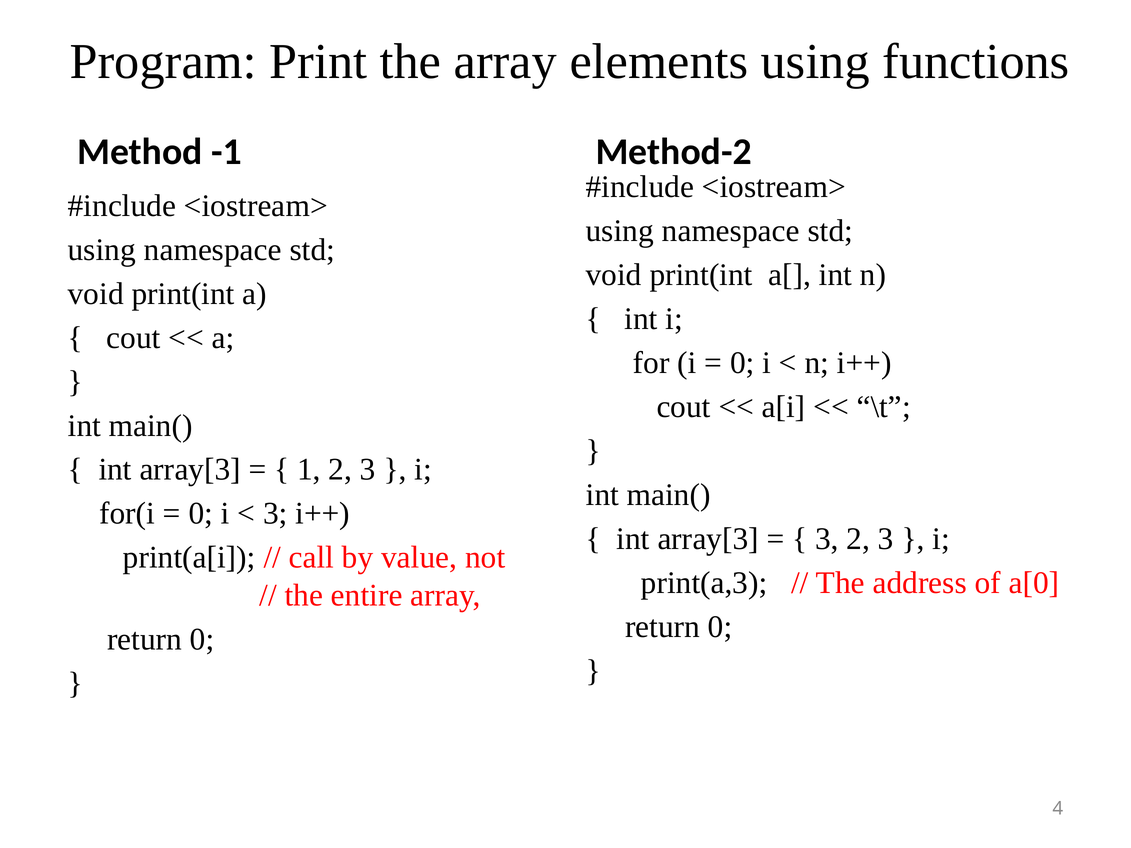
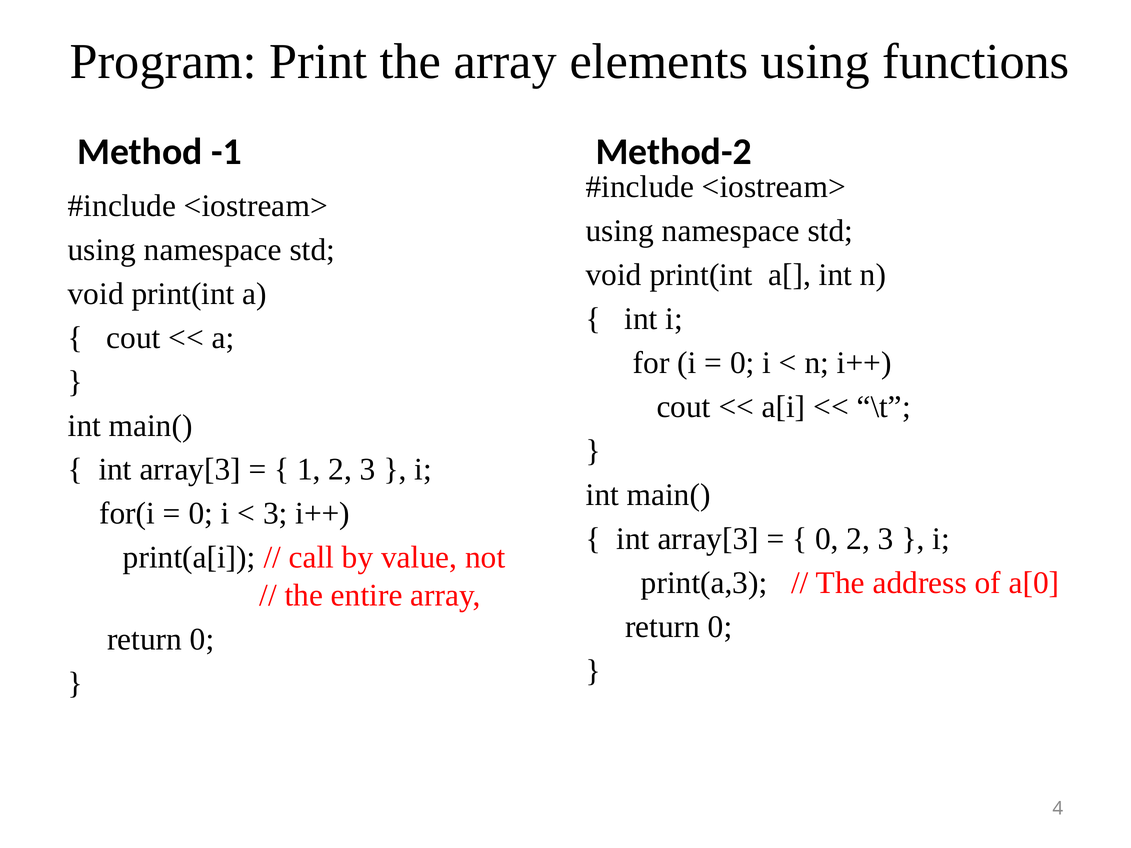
3 at (827, 539): 3 -> 0
